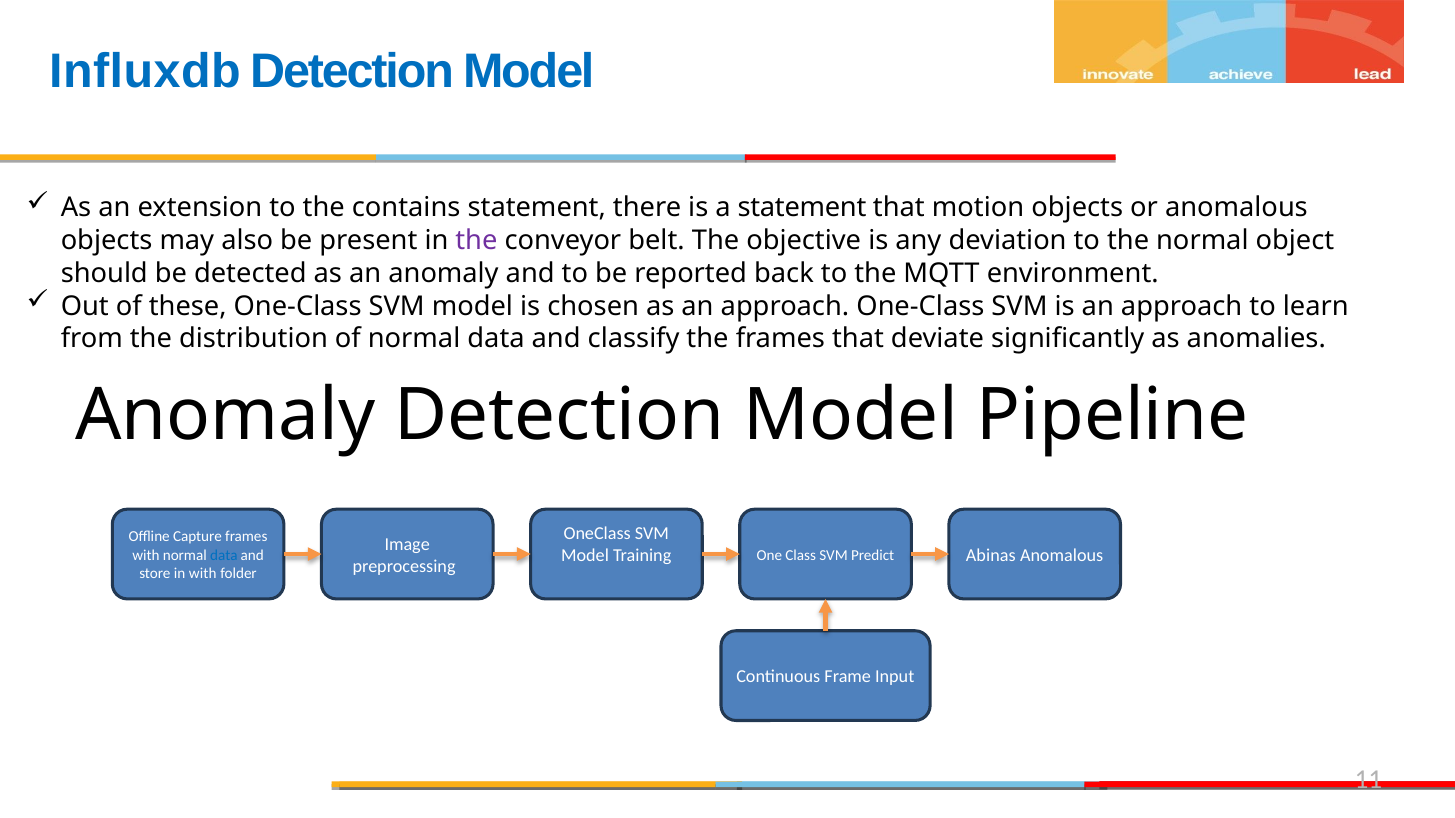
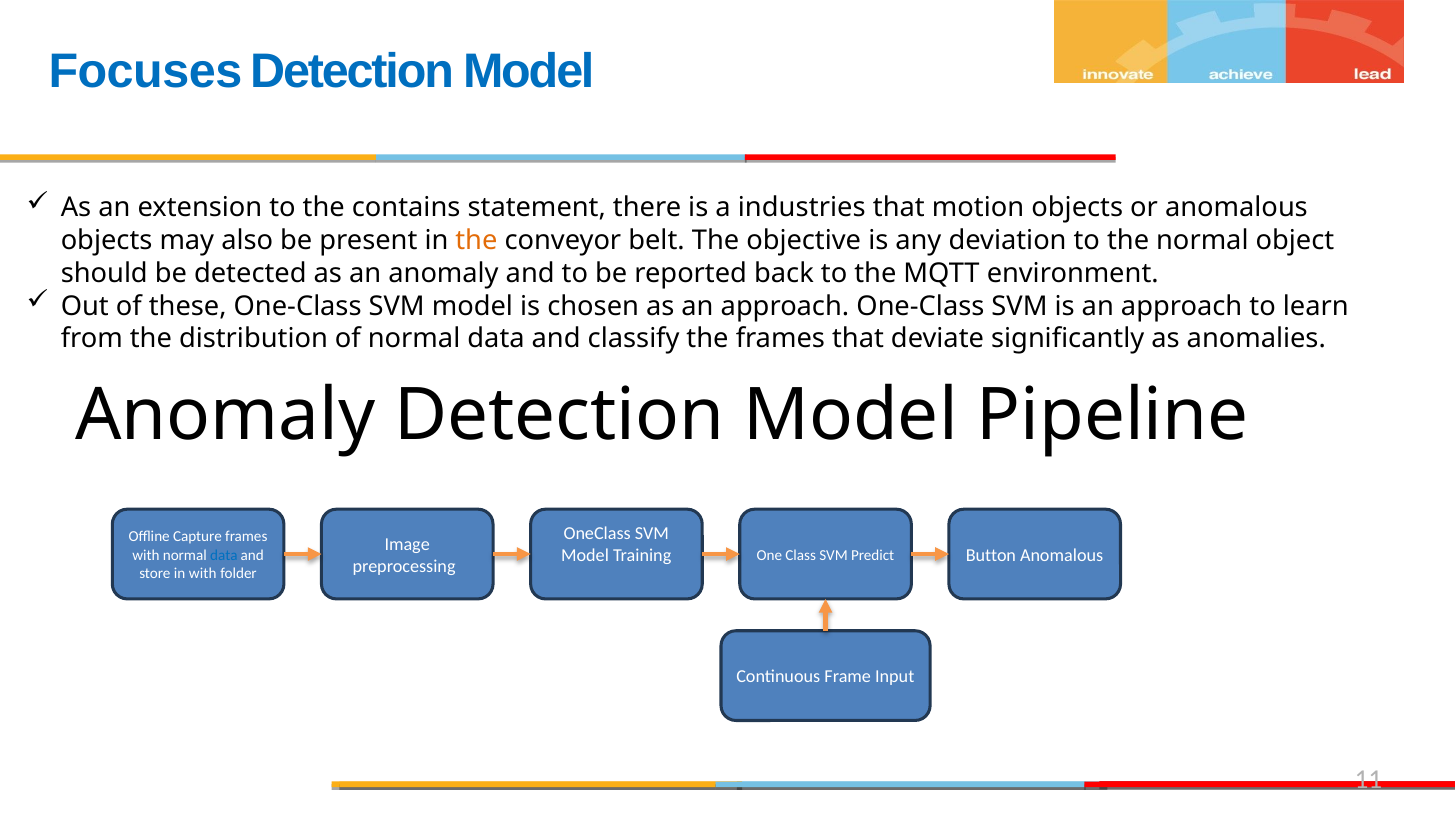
Influxdb: Influxdb -> Focuses
a statement: statement -> industries
the at (476, 241) colour: purple -> orange
Abinas: Abinas -> Button
